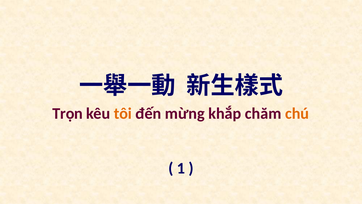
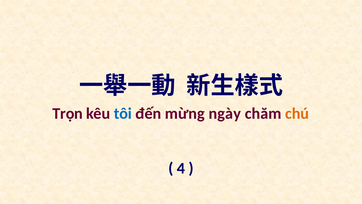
tôi colour: orange -> blue
khắp: khắp -> ngày
1: 1 -> 4
